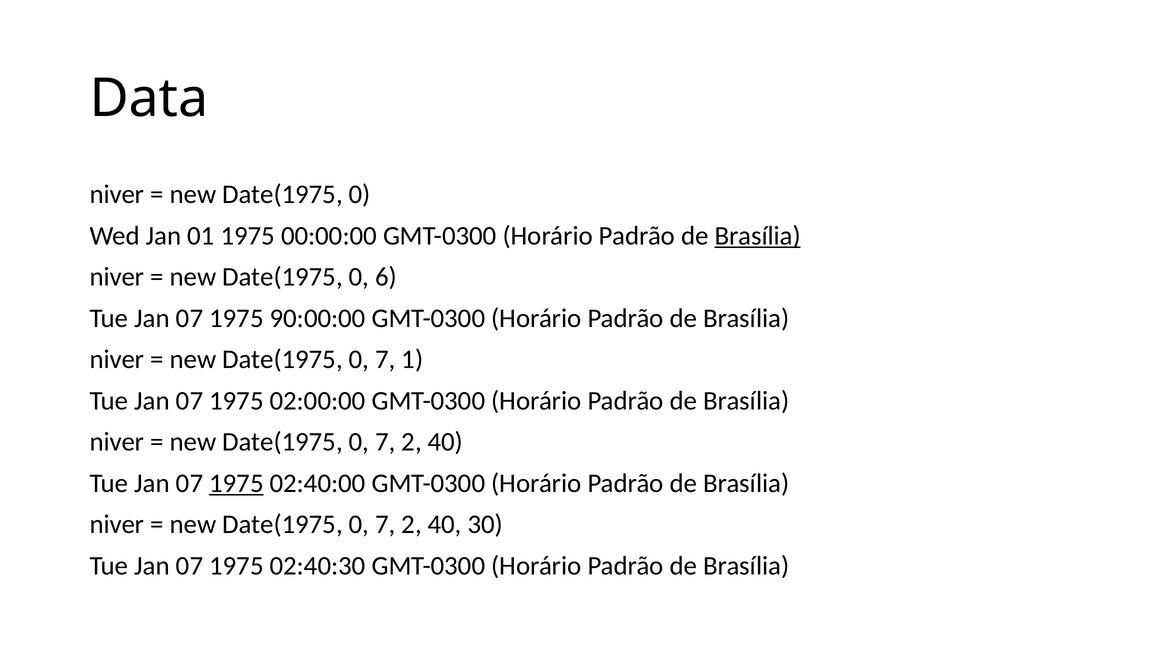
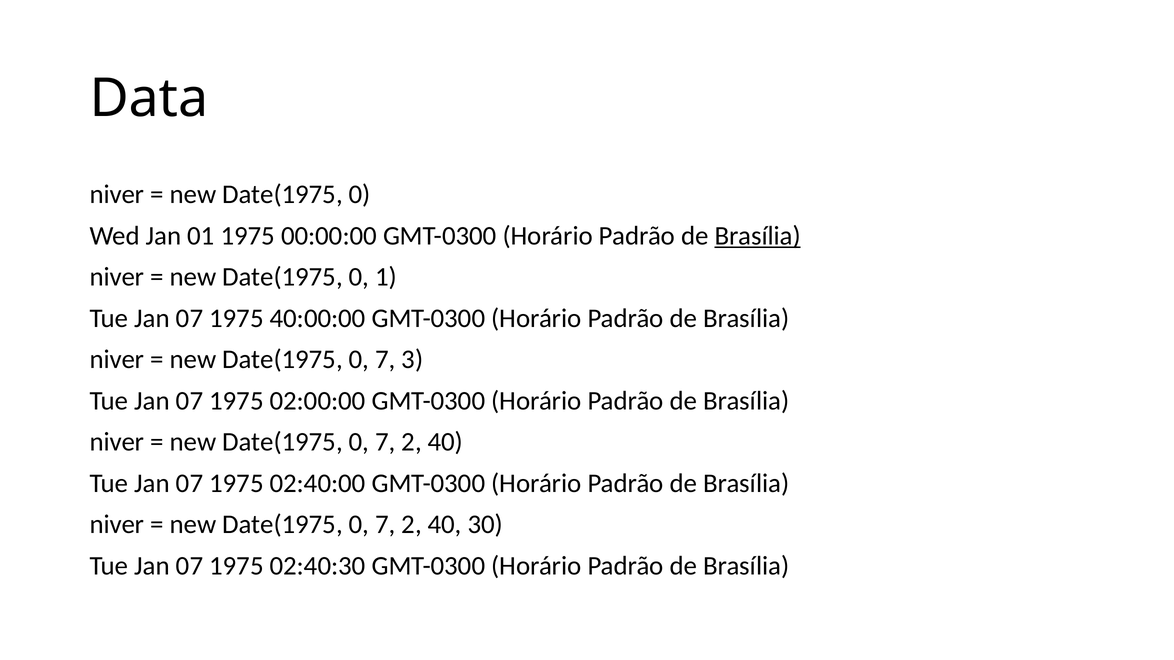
6: 6 -> 1
90:00:00: 90:00:00 -> 40:00:00
1: 1 -> 3
1975 at (236, 484) underline: present -> none
